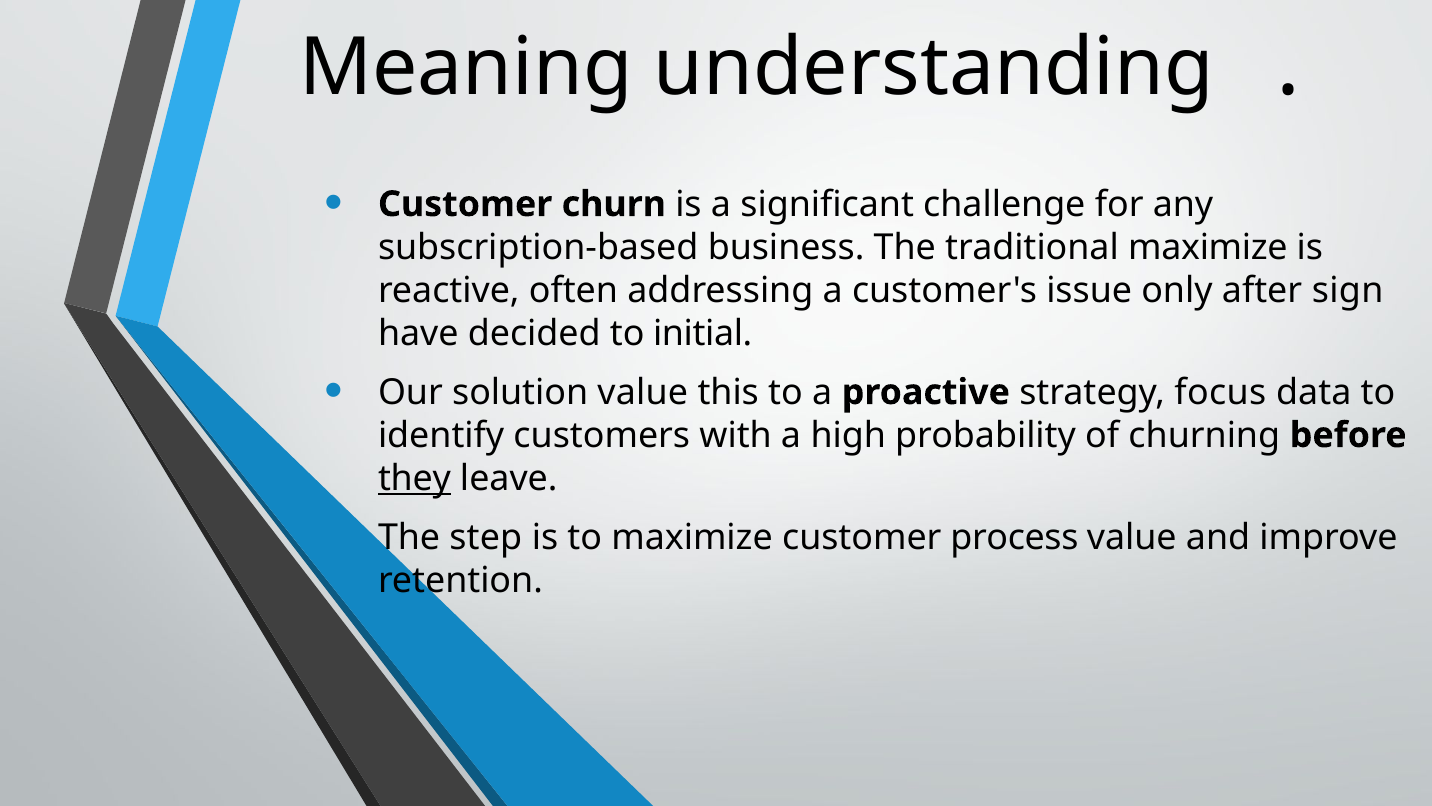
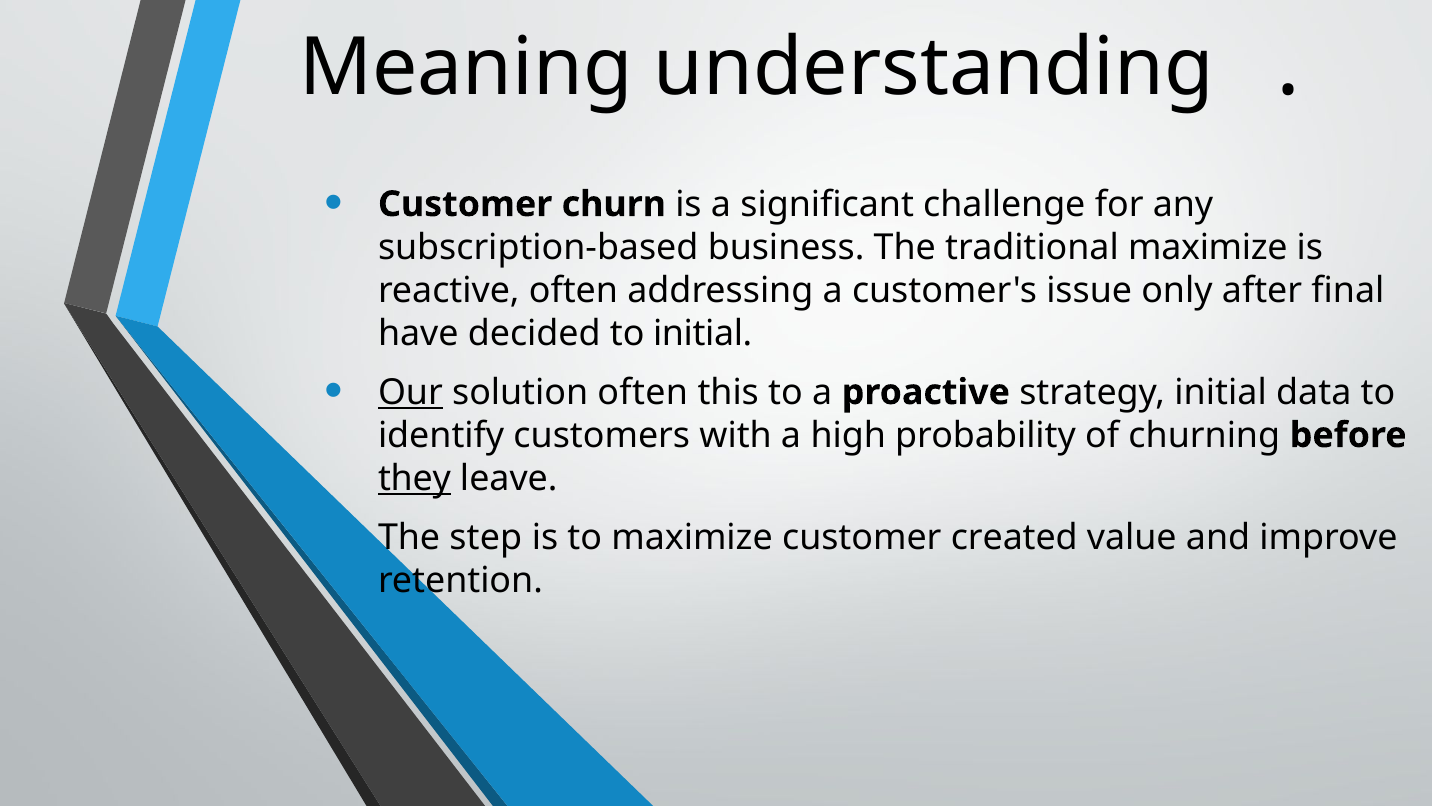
sign: sign -> final
Our underline: none -> present
solution value: value -> often
strategy focus: focus -> initial
process: process -> created
